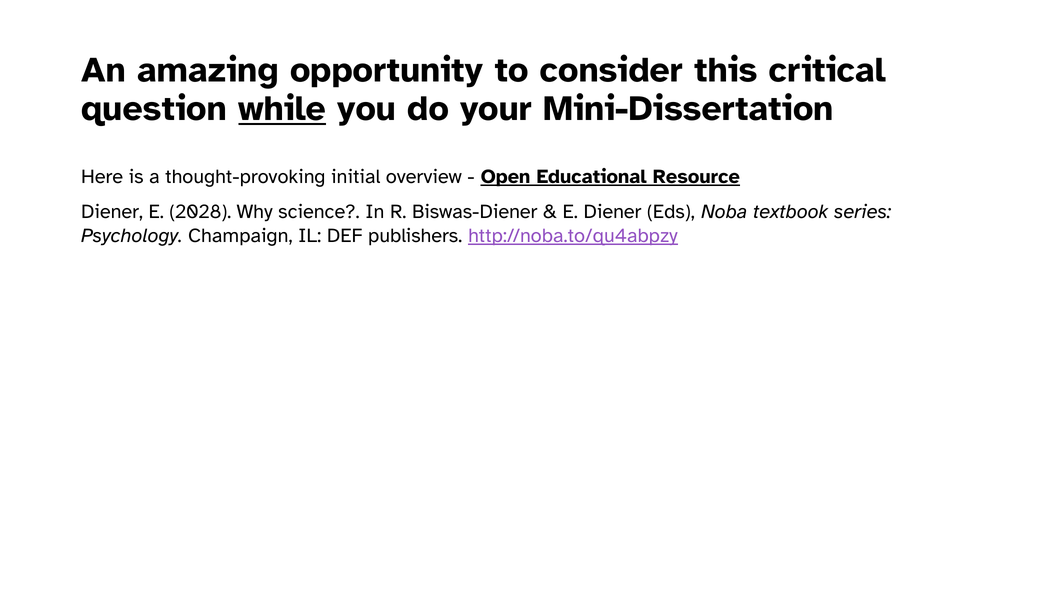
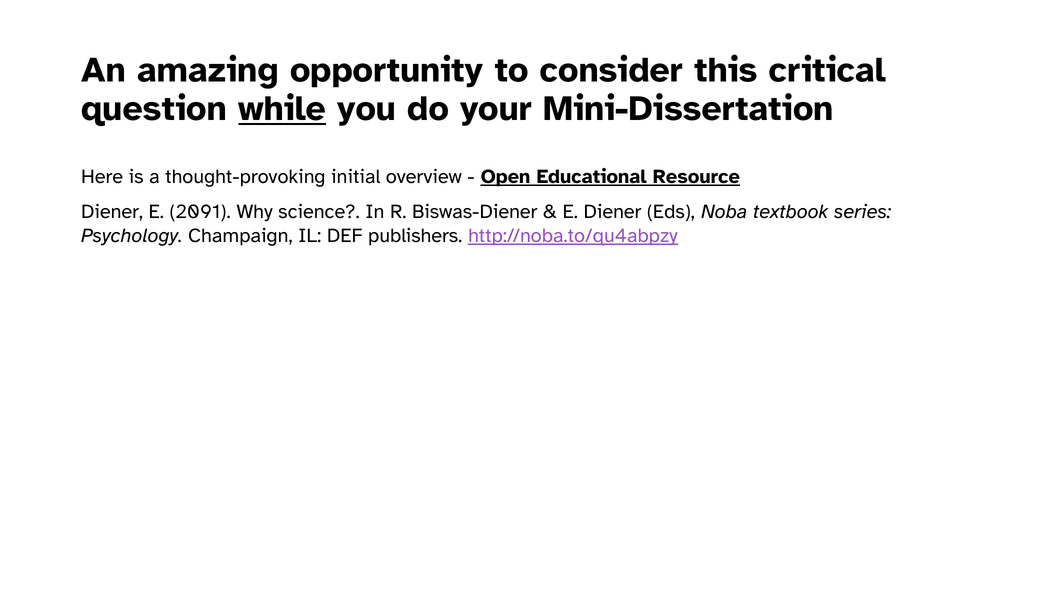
2028: 2028 -> 2091
